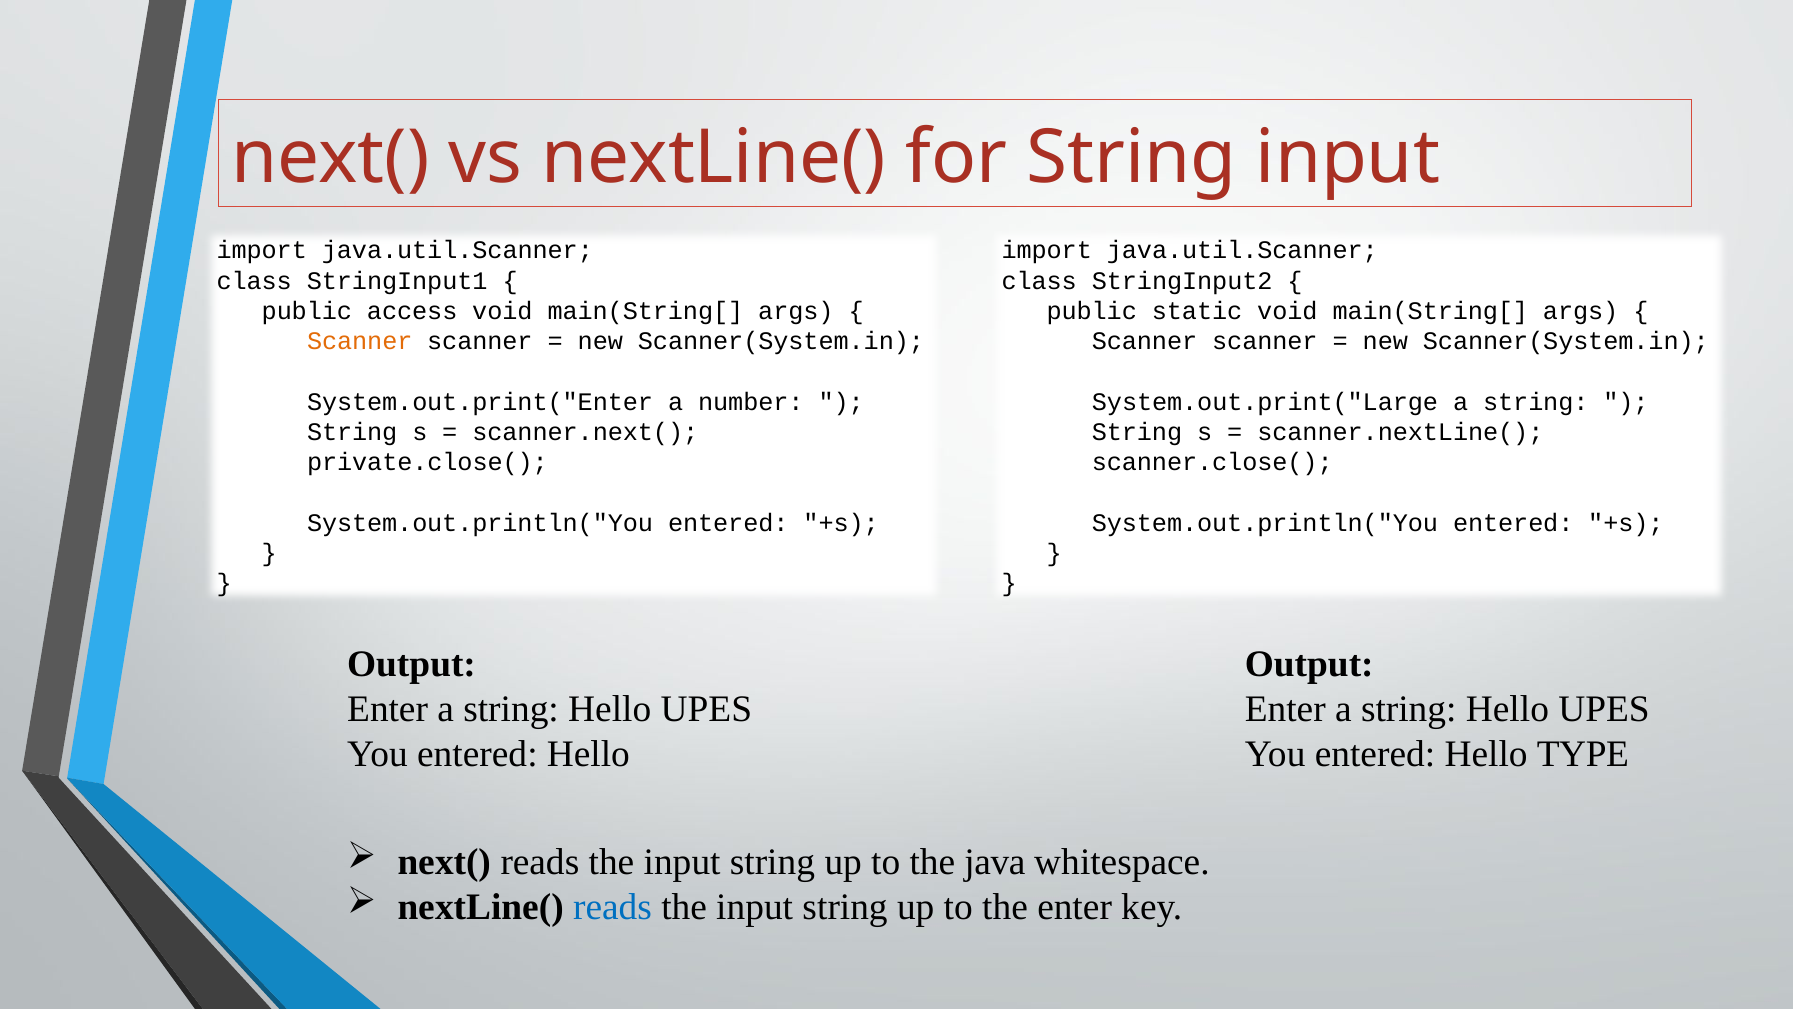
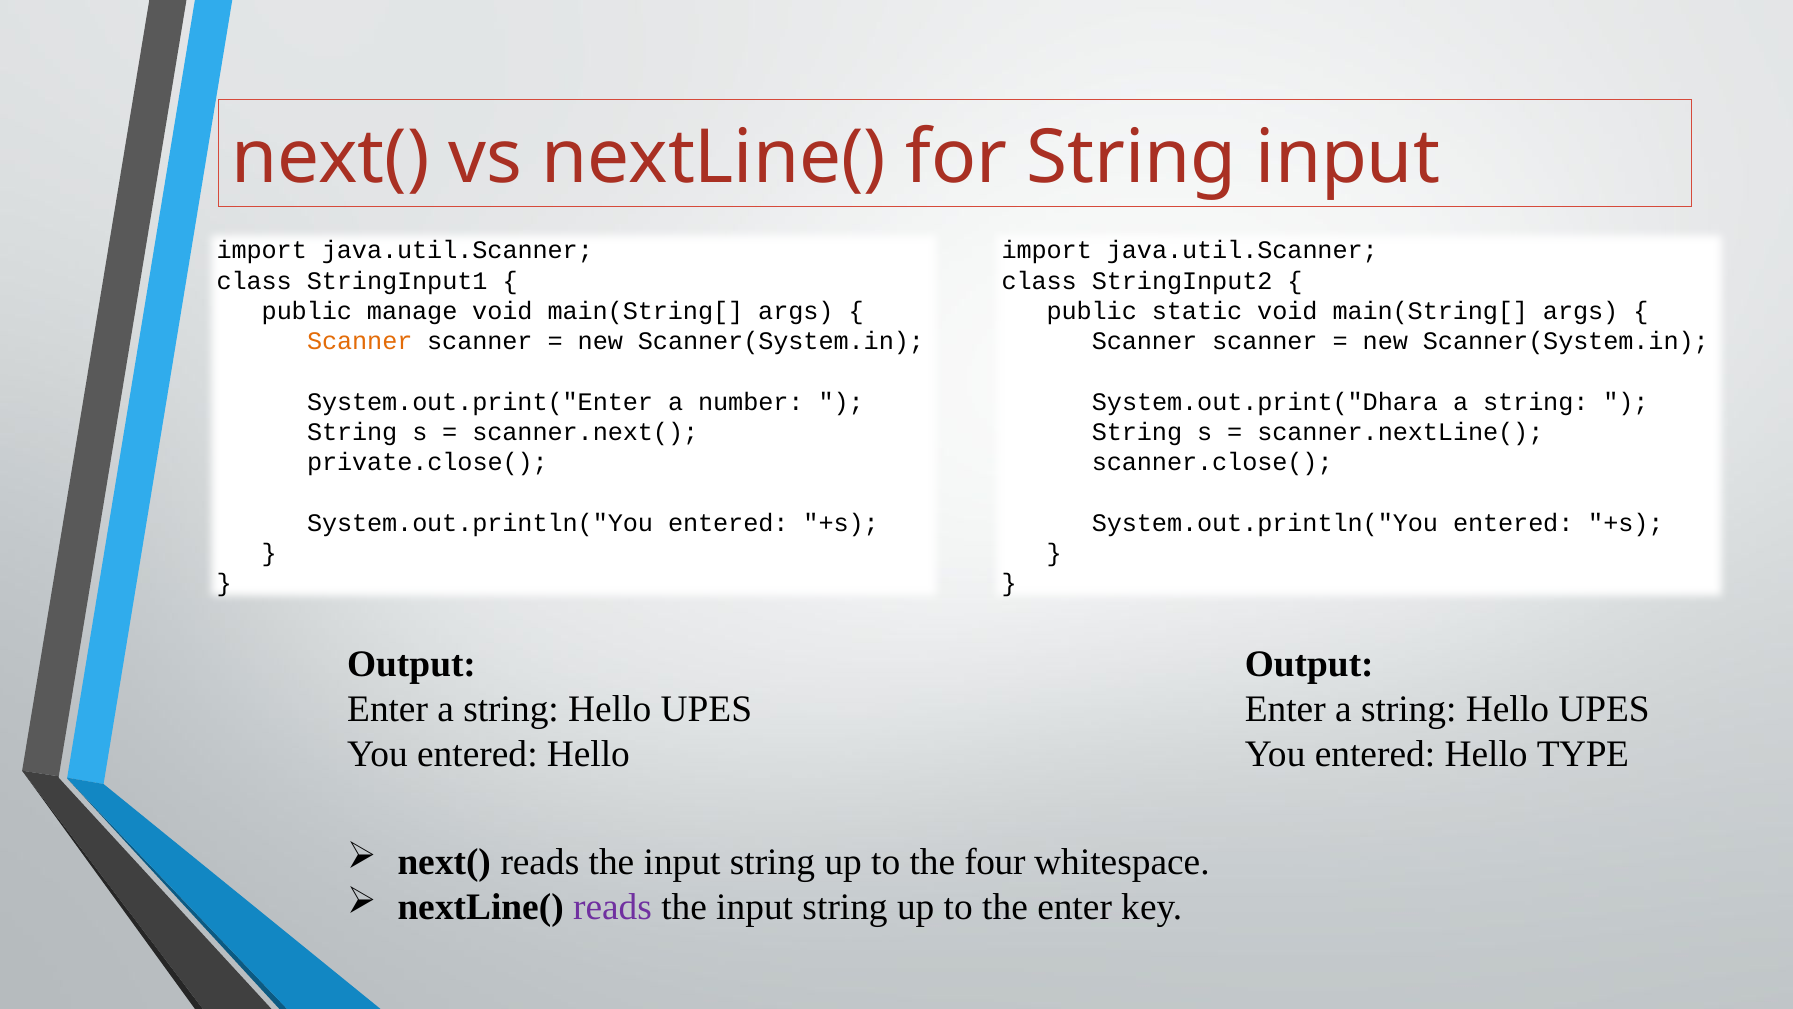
access: access -> manage
System.out.print("Large: System.out.print("Large -> System.out.print("Dhara
java: java -> four
reads at (613, 907) colour: blue -> purple
